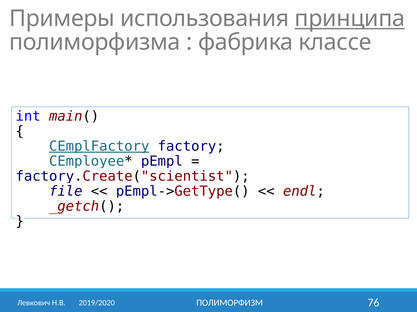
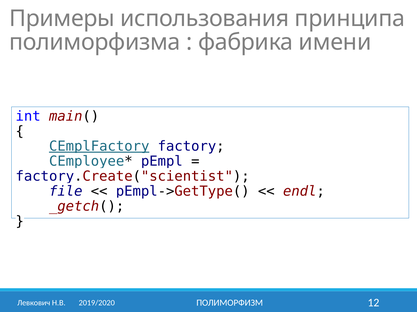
принципа underline: present -> none
классе: классе -> имени
76: 76 -> 12
